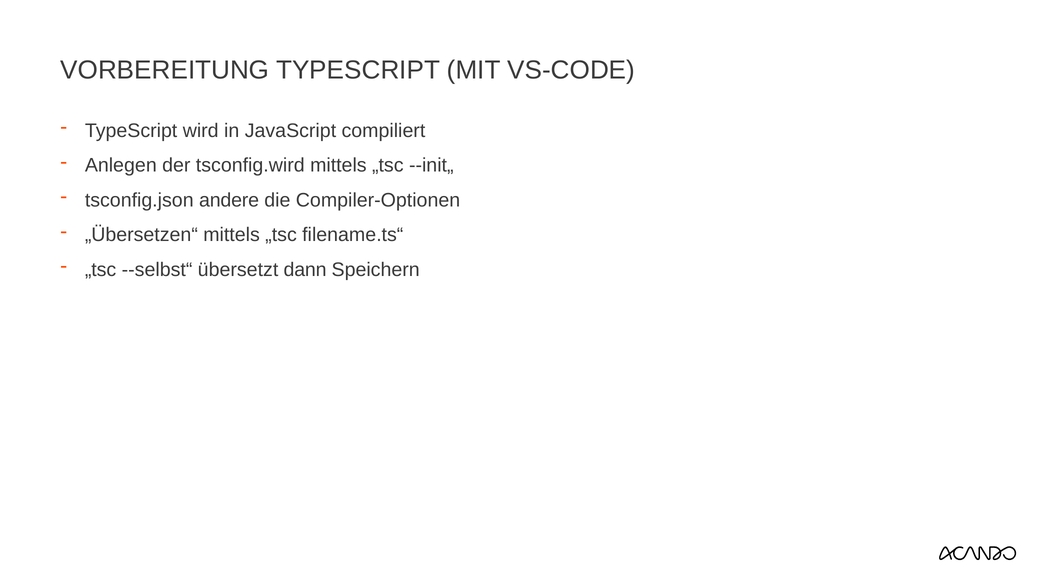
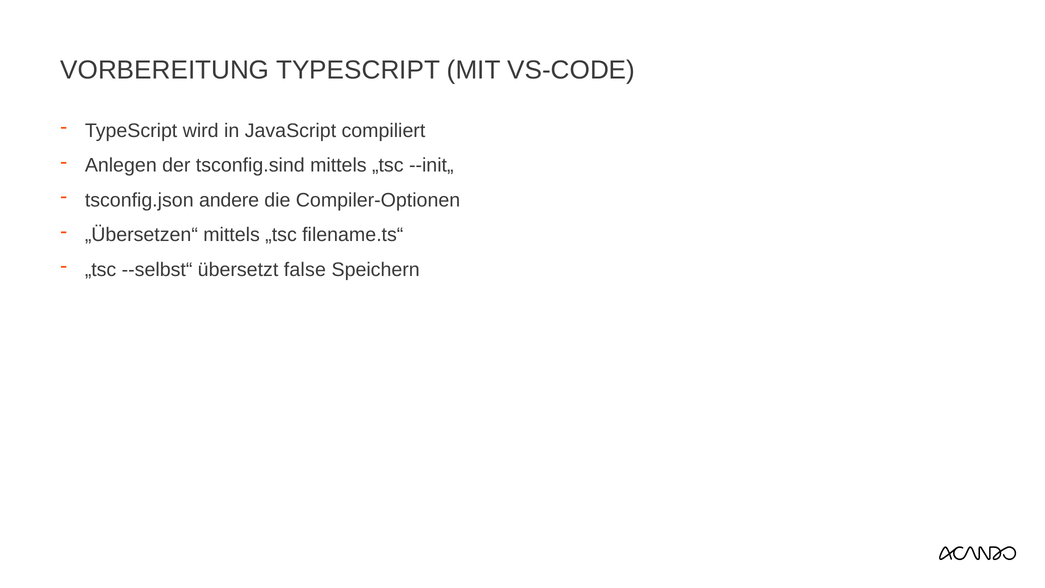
tsconfig.wird: tsconfig.wird -> tsconfig.sind
dann: dann -> false
